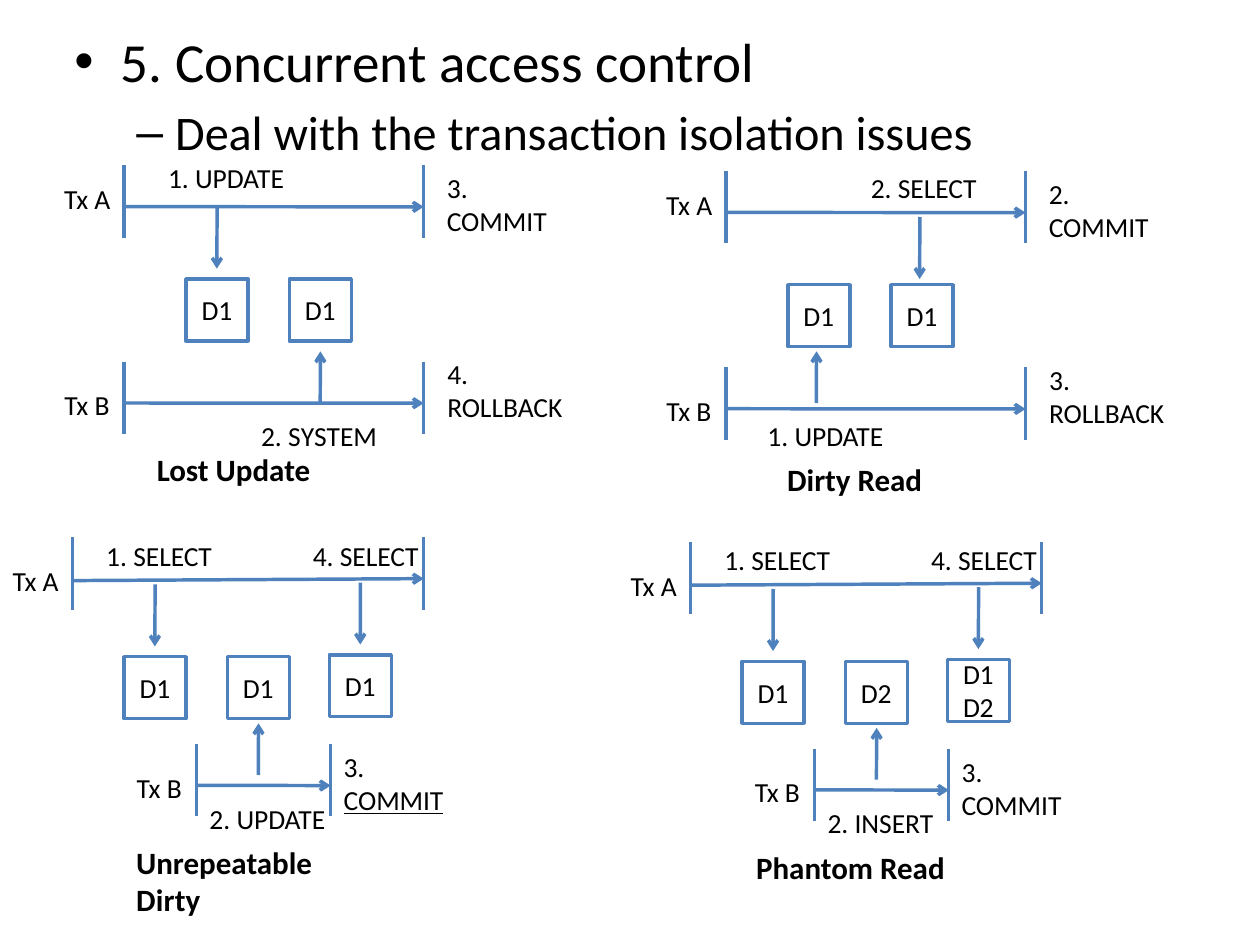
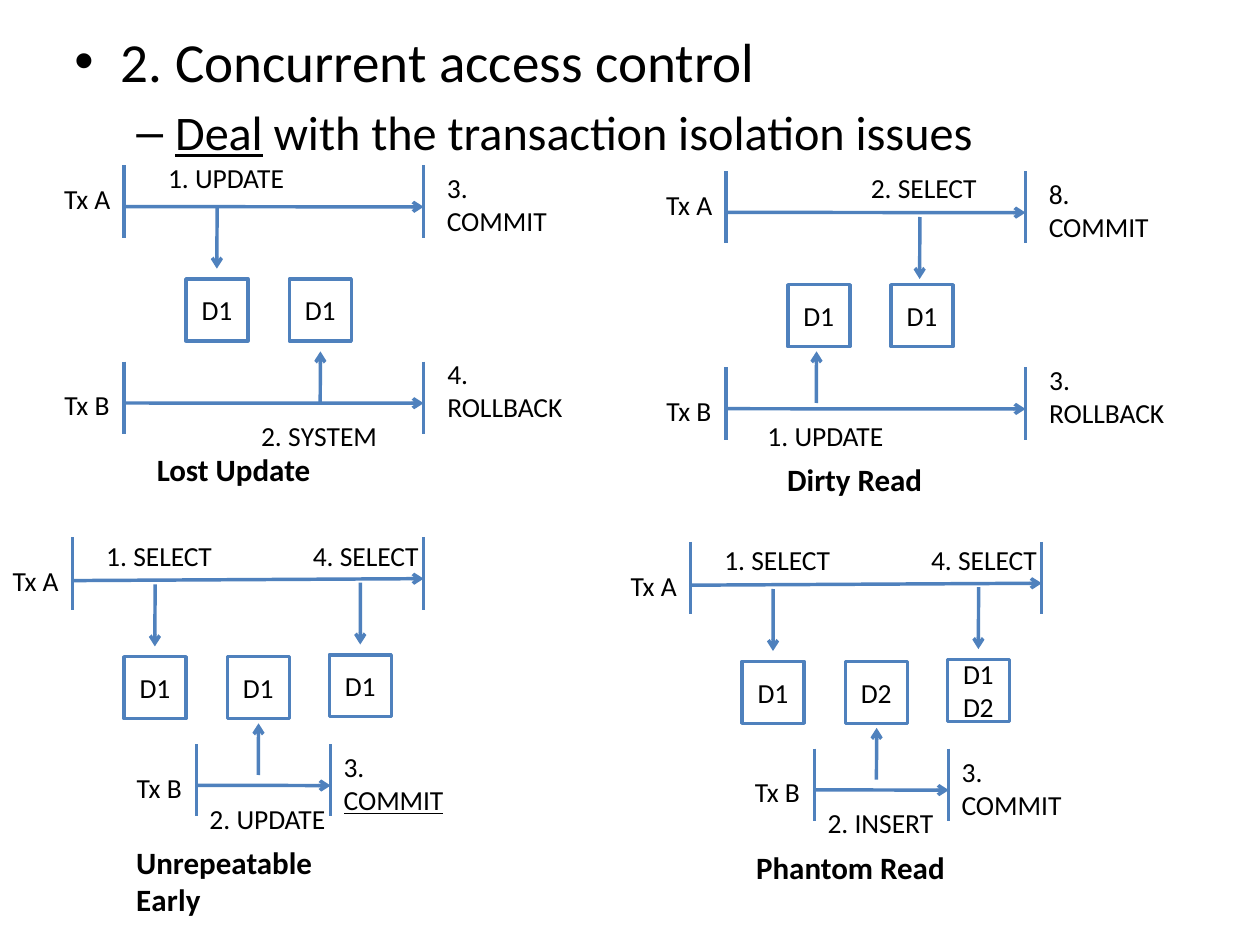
5 at (142, 64): 5 -> 2
Deal underline: none -> present
2 SELECT 2: 2 -> 8
Dirty at (168, 901): Dirty -> Early
